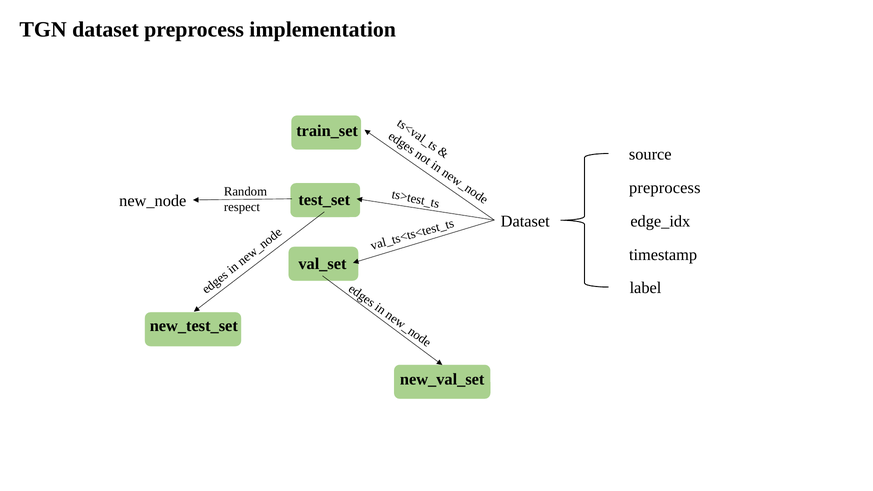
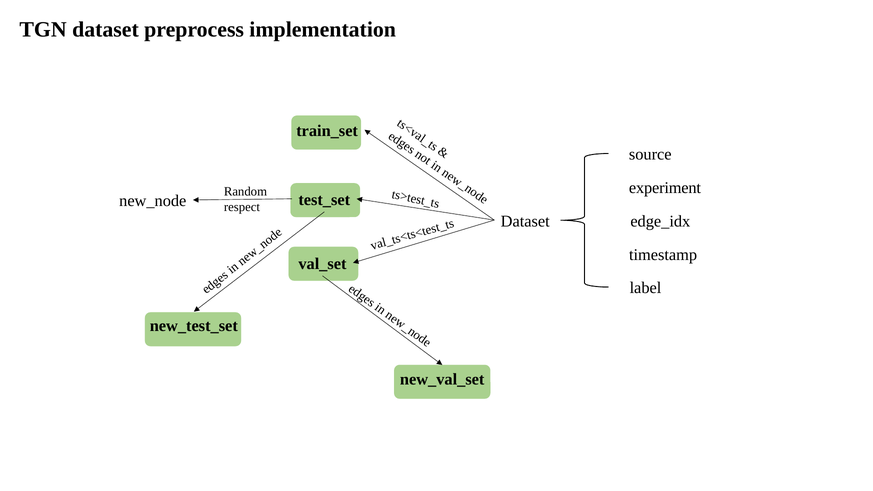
preprocess at (665, 188): preprocess -> experiment
